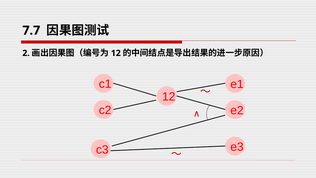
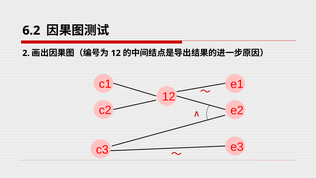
7.7: 7.7 -> 6.2
